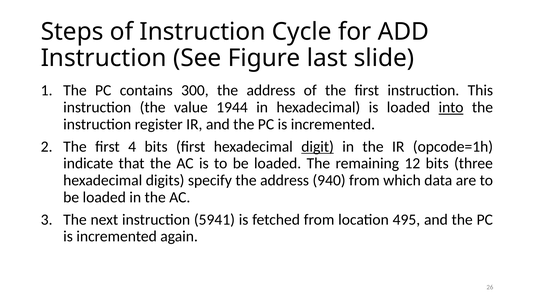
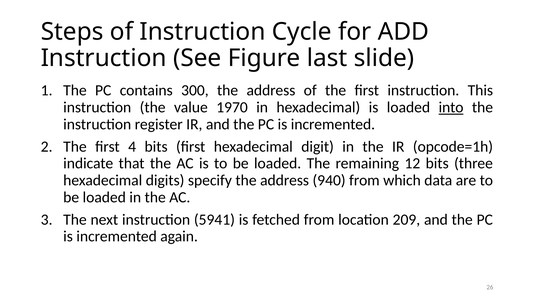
1944: 1944 -> 1970
digit underline: present -> none
495: 495 -> 209
